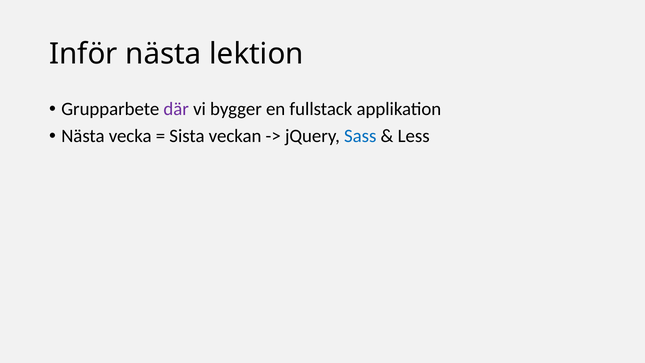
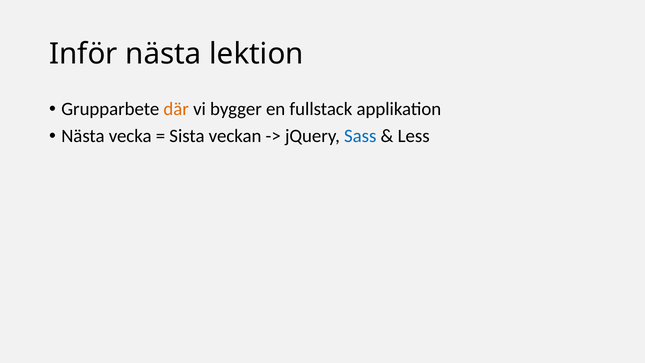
där colour: purple -> orange
